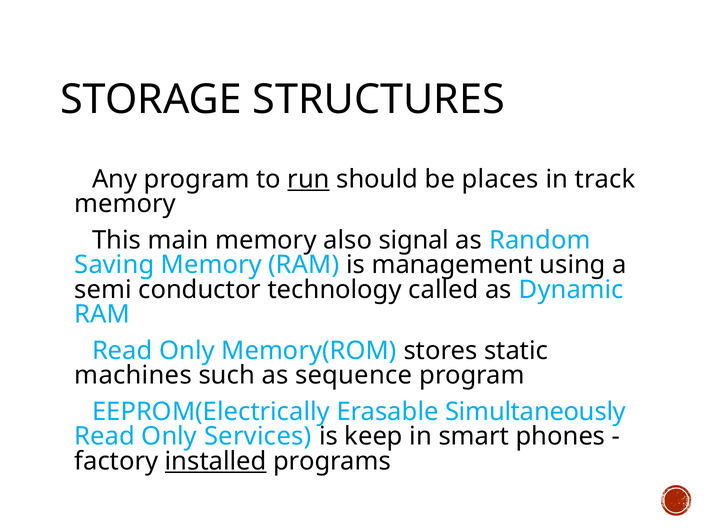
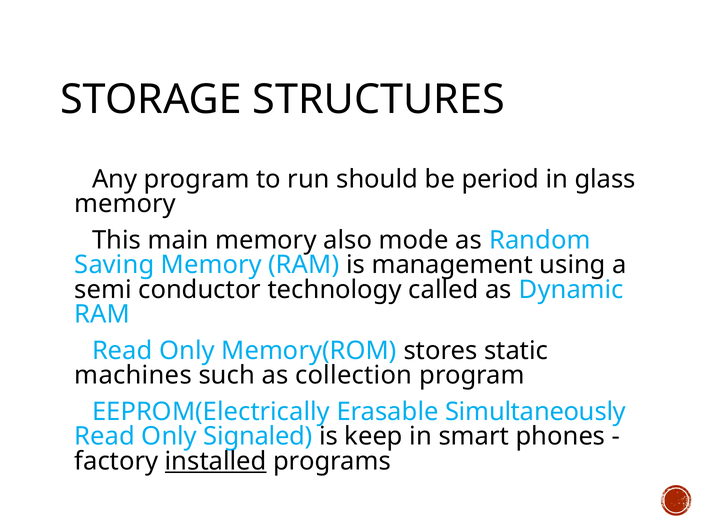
run underline: present -> none
places: places -> period
track: track -> glass
signal: signal -> mode
sequence: sequence -> collection
Services: Services -> Signaled
